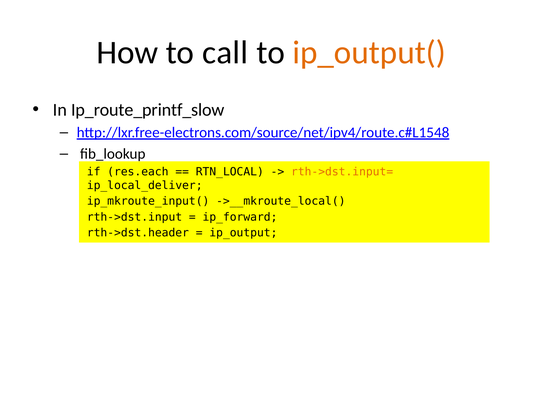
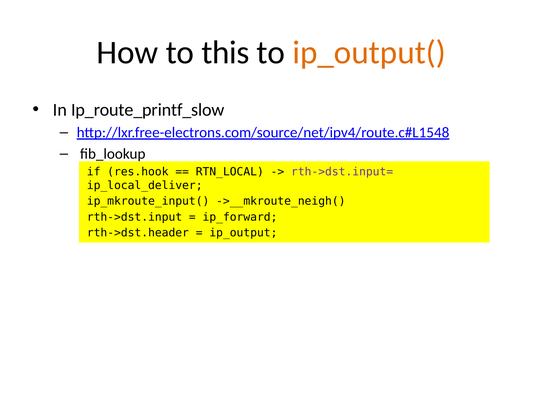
call: call -> this
res.each: res.each -> res.hook
rth->dst.input= colour: orange -> purple
->__mkroute_local(: ->__mkroute_local( -> ->__mkroute_neigh(
